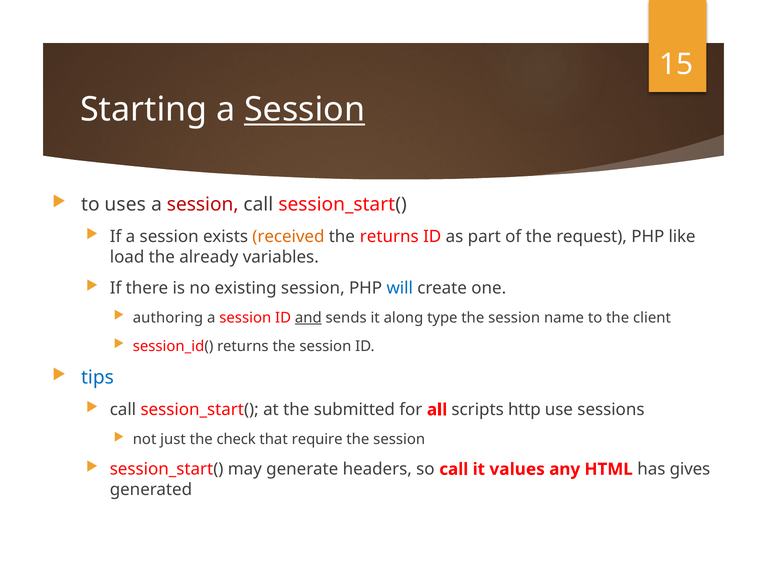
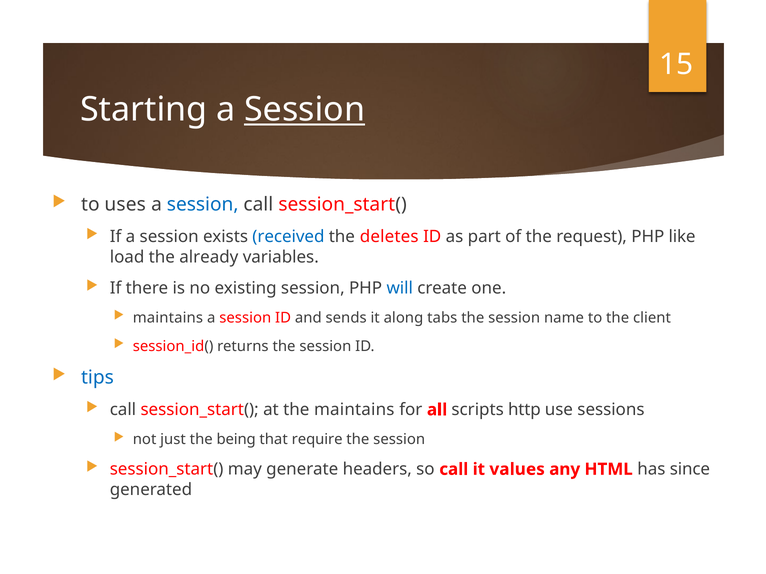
session at (203, 205) colour: red -> blue
received colour: orange -> blue
the returns: returns -> deletes
authoring at (168, 318): authoring -> maintains
and underline: present -> none
type: type -> tabs
the submitted: submitted -> maintains
check: check -> being
gives: gives -> since
